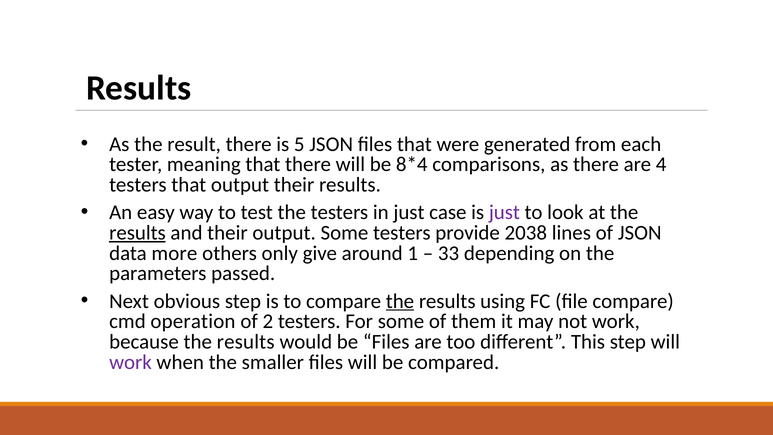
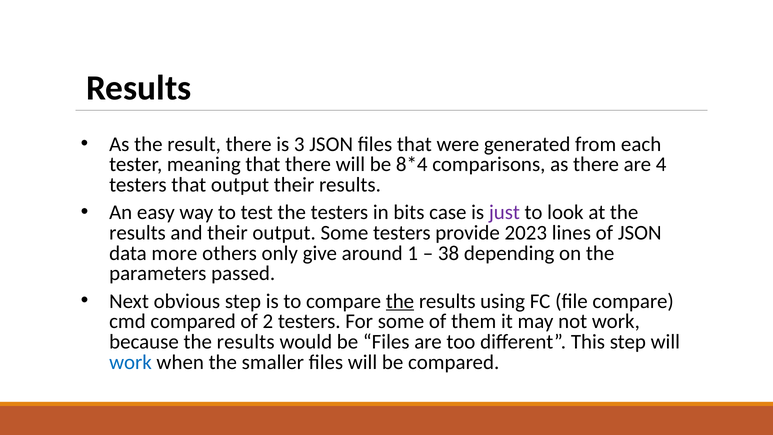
5: 5 -> 3
in just: just -> bits
results at (137, 233) underline: present -> none
2038: 2038 -> 2023
33: 33 -> 38
cmd operation: operation -> compared
work at (130, 362) colour: purple -> blue
